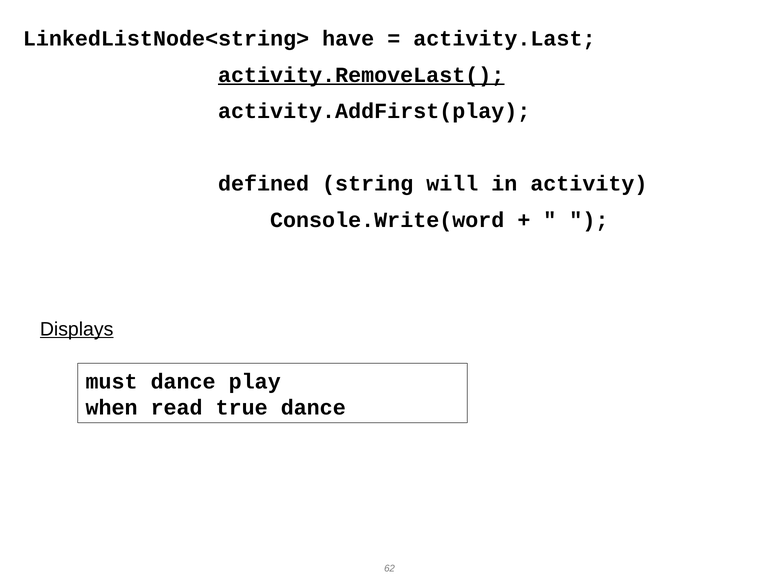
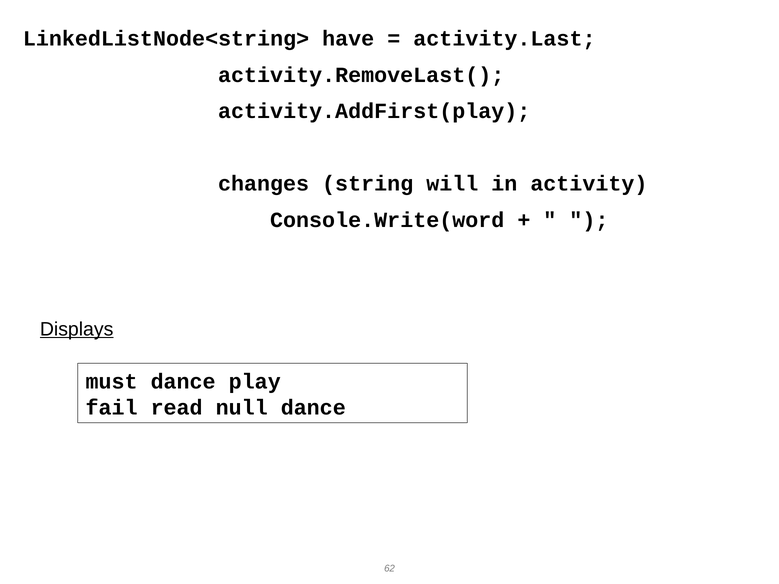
activity.RemoveLast( underline: present -> none
defined: defined -> changes
when: when -> fail
true: true -> null
